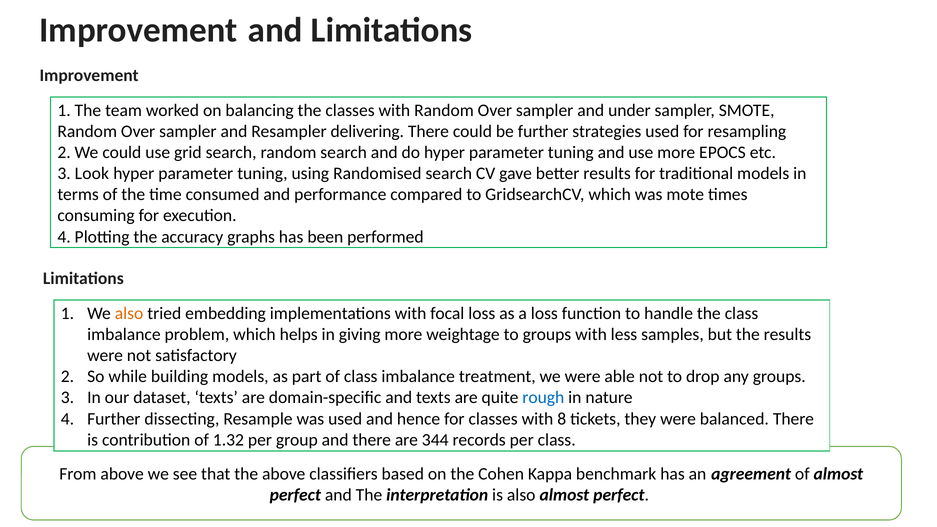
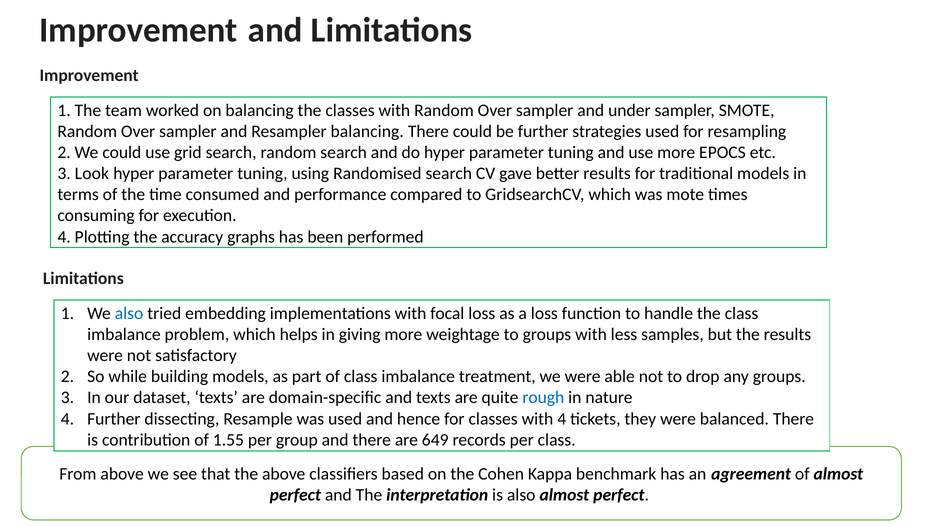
Resampler delivering: delivering -> balancing
also at (129, 313) colour: orange -> blue
with 8: 8 -> 4
1.32: 1.32 -> 1.55
344: 344 -> 649
